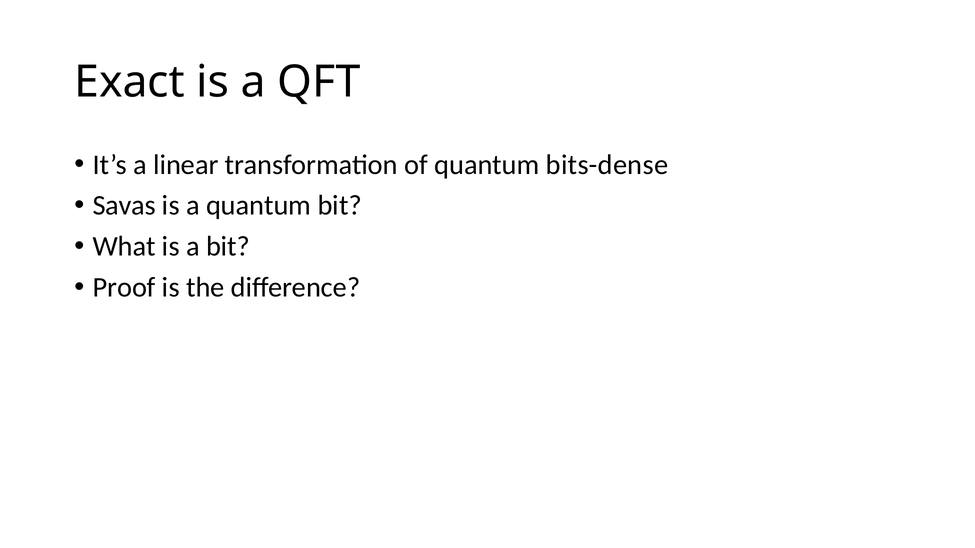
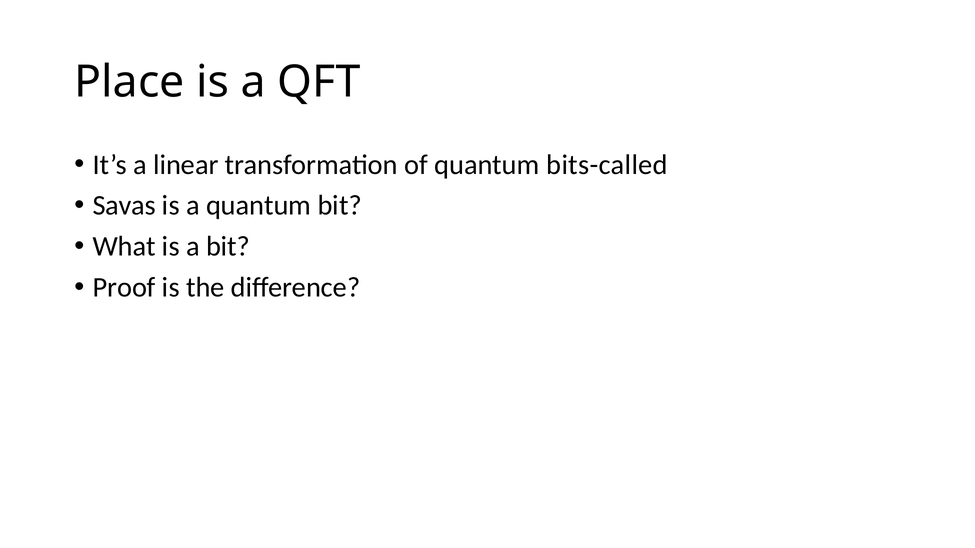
Exact: Exact -> Place
bits-dense: bits-dense -> bits-called
